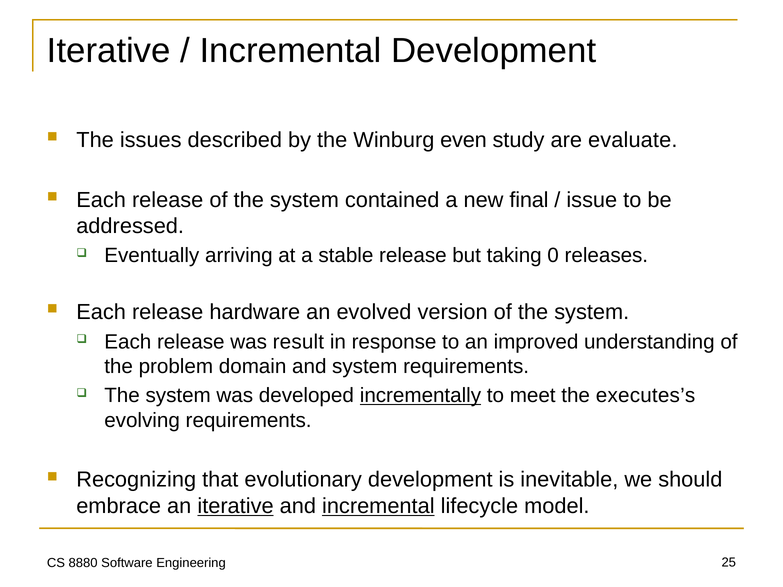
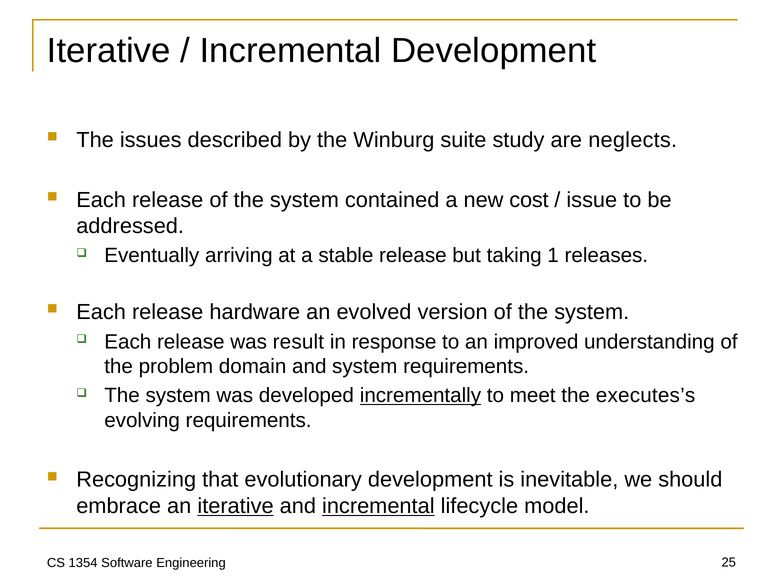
even: even -> suite
evaluate: evaluate -> neglects
final: final -> cost
0: 0 -> 1
8880: 8880 -> 1354
